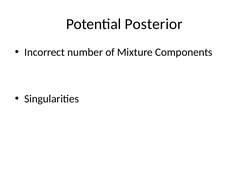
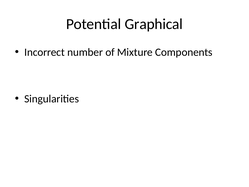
Posterior: Posterior -> Graphical
